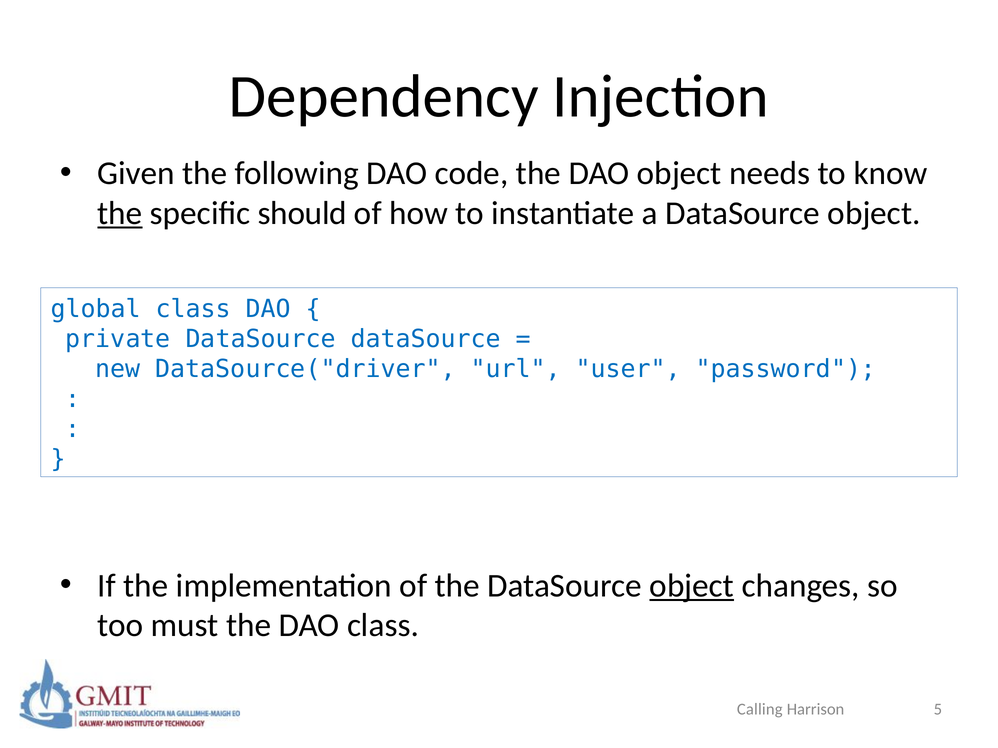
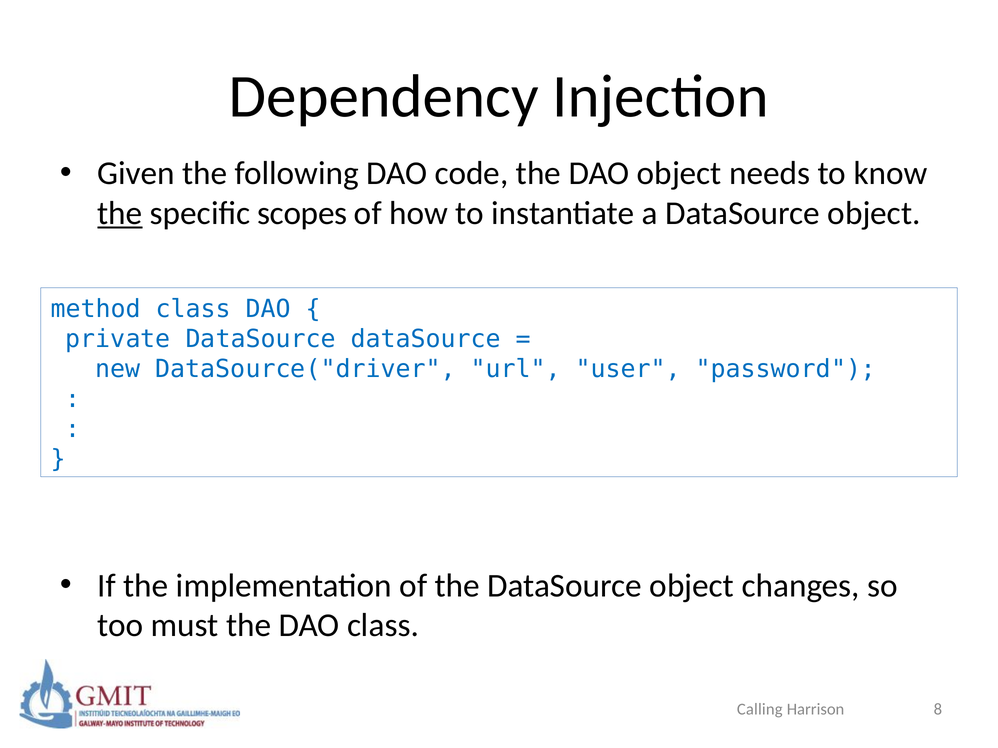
should: should -> scopes
global: global -> method
object at (692, 586) underline: present -> none
5: 5 -> 8
